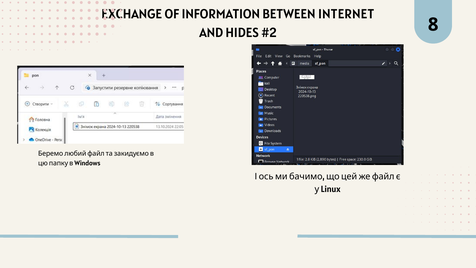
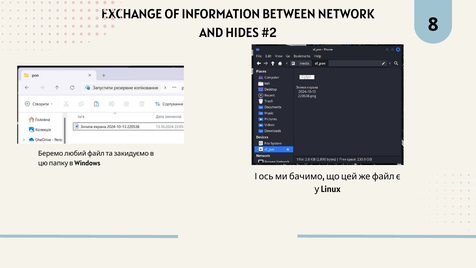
INTERNET: INTERNET -> NETWORK
